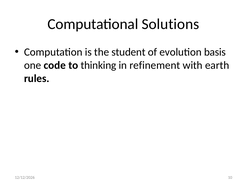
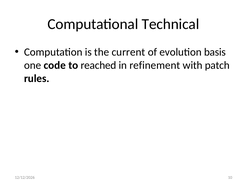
Solutions: Solutions -> Technical
student: student -> current
thinking: thinking -> reached
earth: earth -> patch
